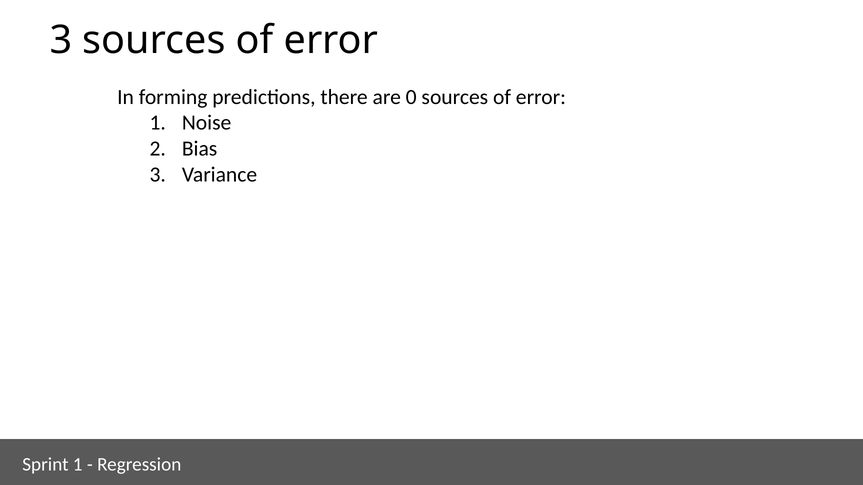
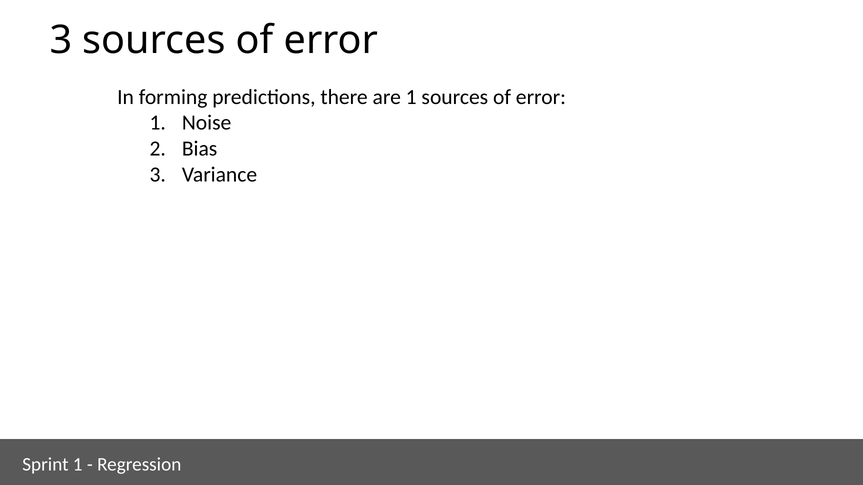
are 0: 0 -> 1
